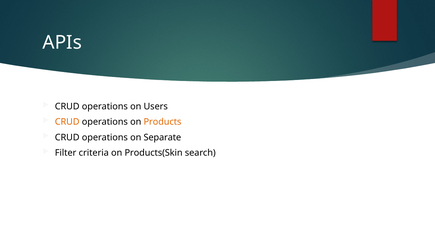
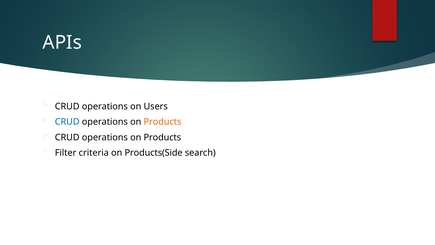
CRUD at (67, 122) colour: orange -> blue
Separate at (162, 137): Separate -> Products
Products(Skin: Products(Skin -> Products(Side
